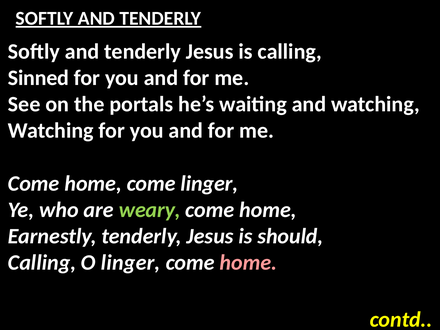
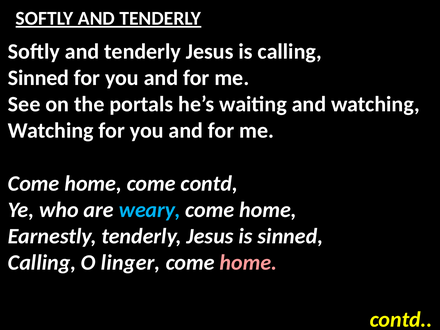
come linger: linger -> contd
weary colour: light green -> light blue
is should: should -> sinned
